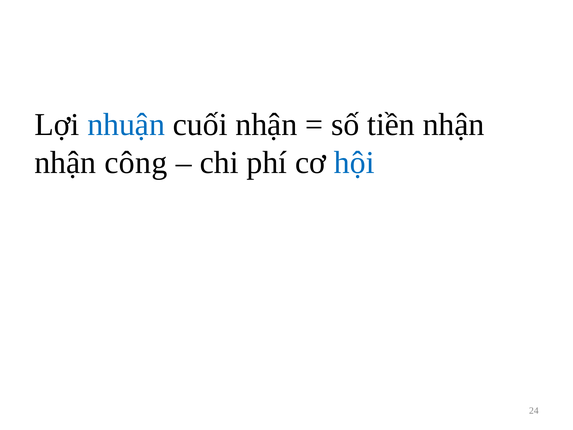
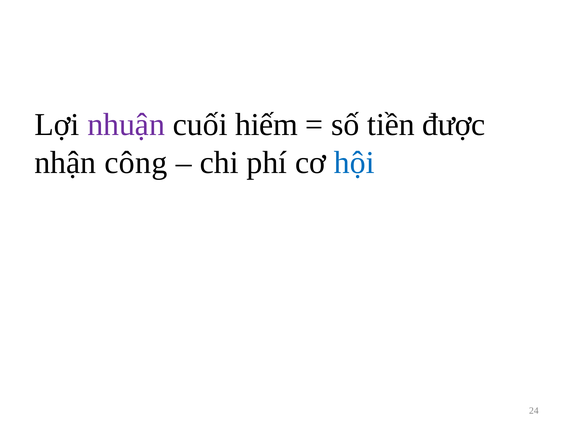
nhuận colour: blue -> purple
cuối nhận: nhận -> hiếm
tiền nhận: nhận -> được
